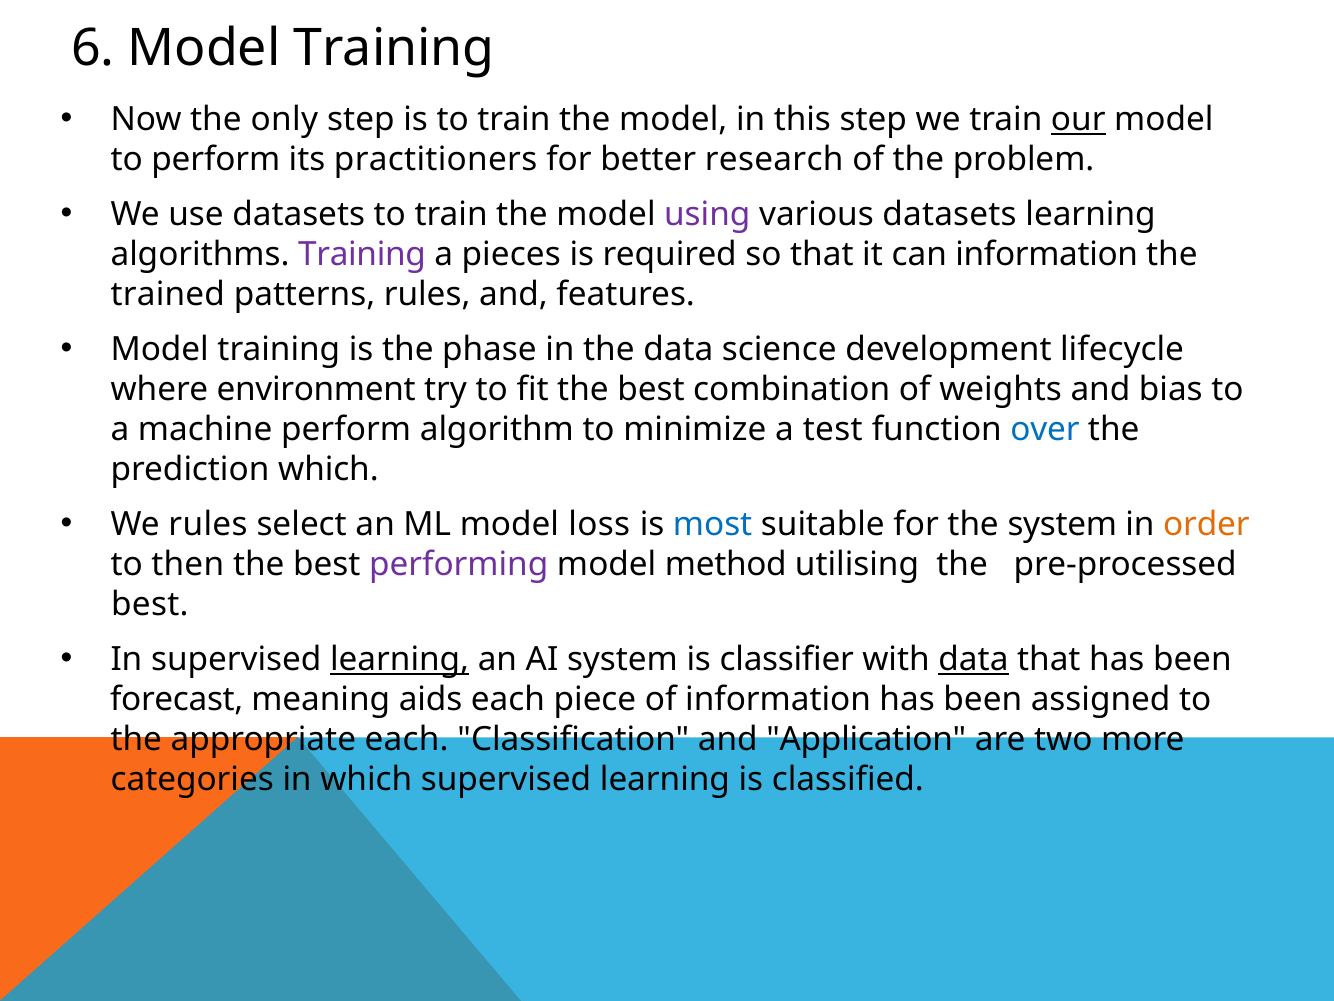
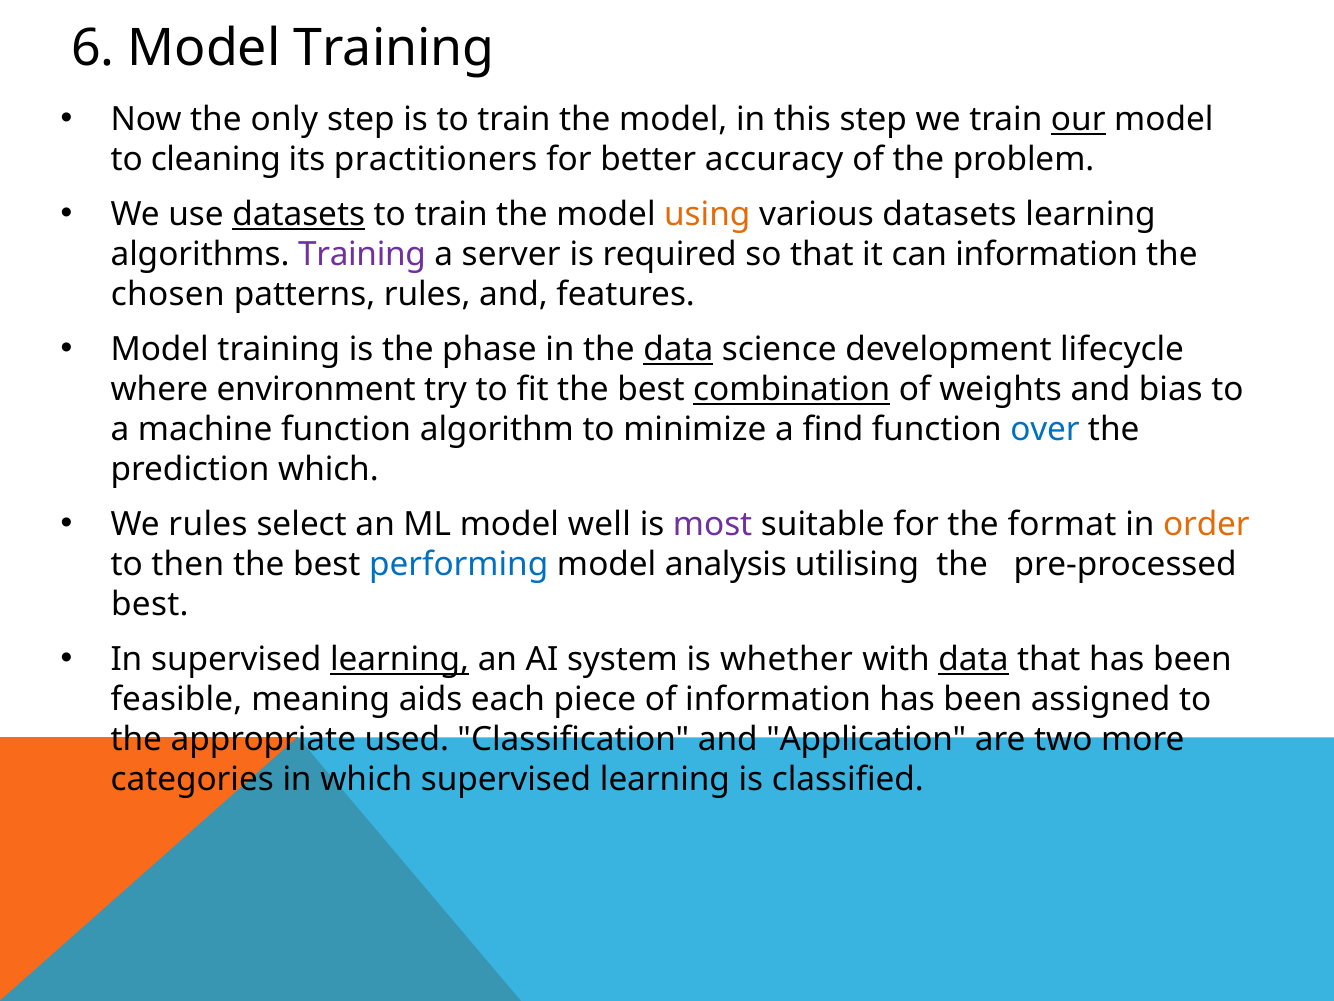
to perform: perform -> cleaning
research: research -> accuracy
datasets at (299, 214) underline: none -> present
using colour: purple -> orange
pieces: pieces -> server
trained: trained -> chosen
data at (678, 349) underline: none -> present
combination underline: none -> present
machine perform: perform -> function
test: test -> find
loss: loss -> well
most colour: blue -> purple
the system: system -> format
performing colour: purple -> blue
method: method -> analysis
classifier: classifier -> whether
forecast: forecast -> feasible
appropriate each: each -> used
